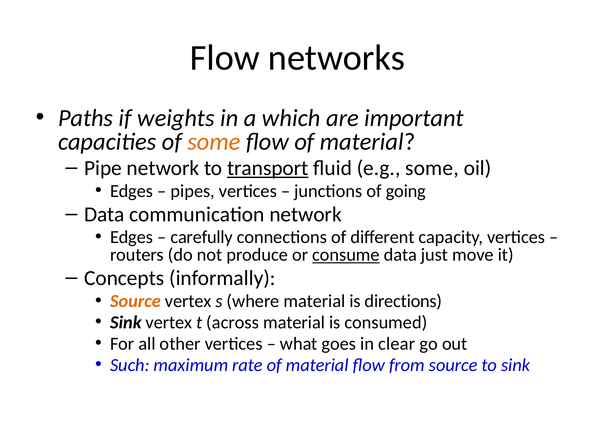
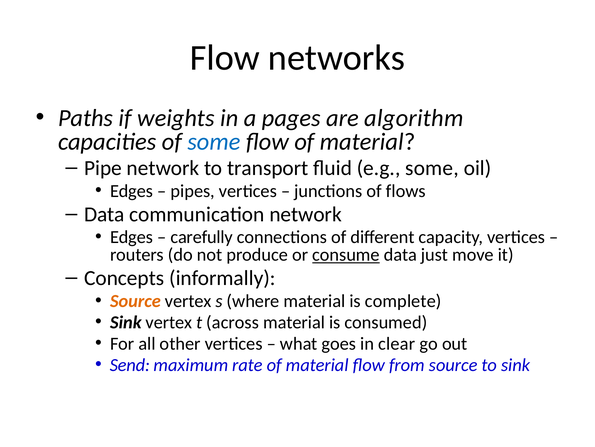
which: which -> pages
important: important -> algorithm
some at (214, 141) colour: orange -> blue
transport underline: present -> none
going: going -> flows
directions: directions -> complete
Such: Such -> Send
